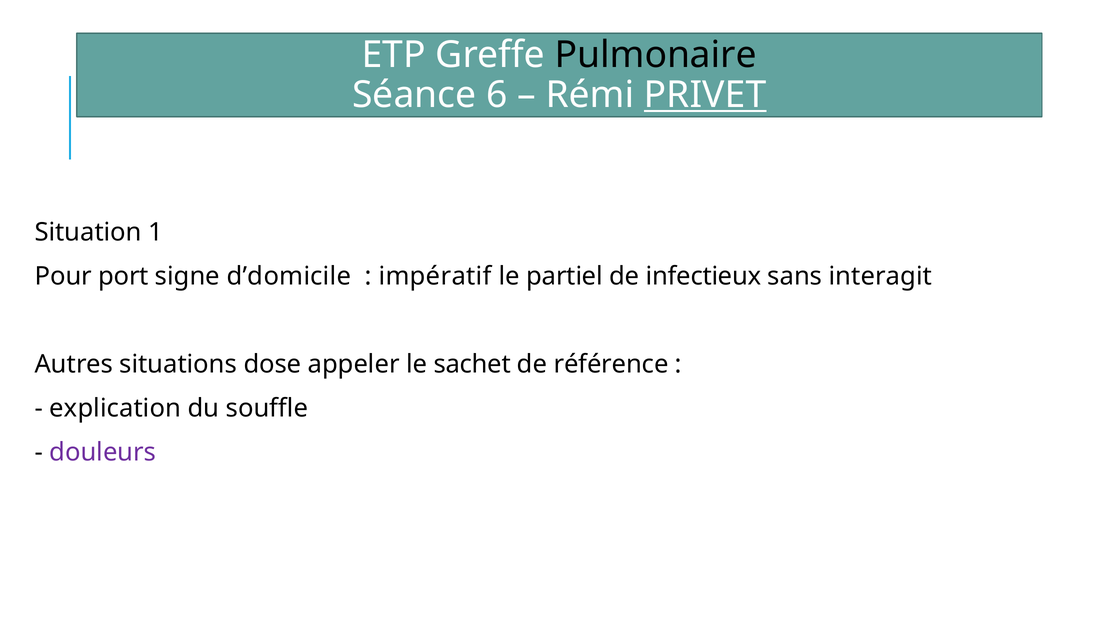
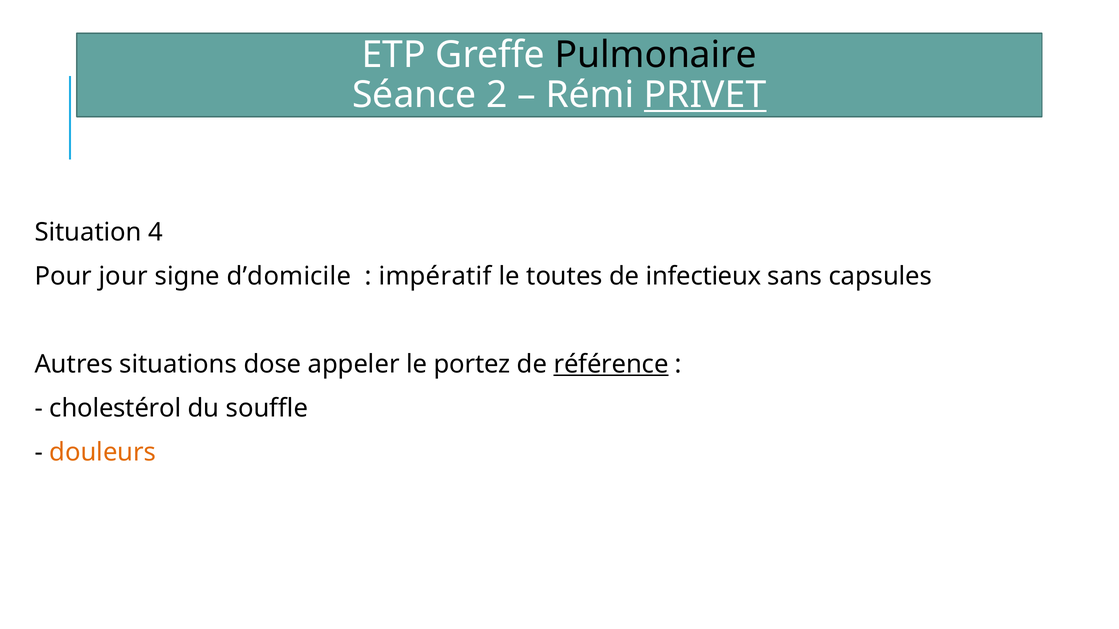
6: 6 -> 2
1: 1 -> 4
port: port -> jour
partiel: partiel -> toutes
interagit: interagit -> capsules
sachet: sachet -> portez
référence underline: none -> present
explication: explication -> cholestérol
douleurs colour: purple -> orange
